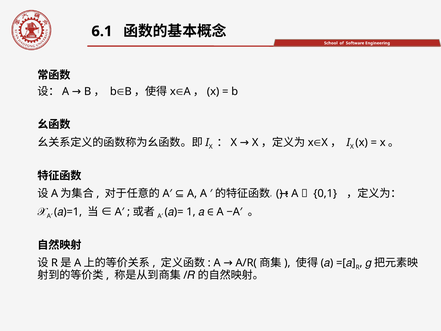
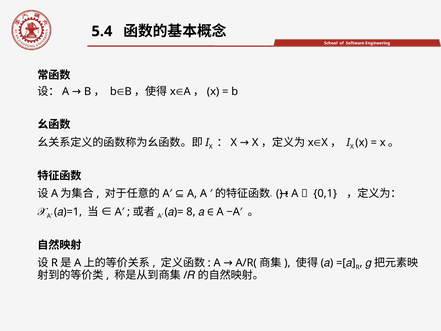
6.1: 6.1 -> 5.4
1: 1 -> 8
